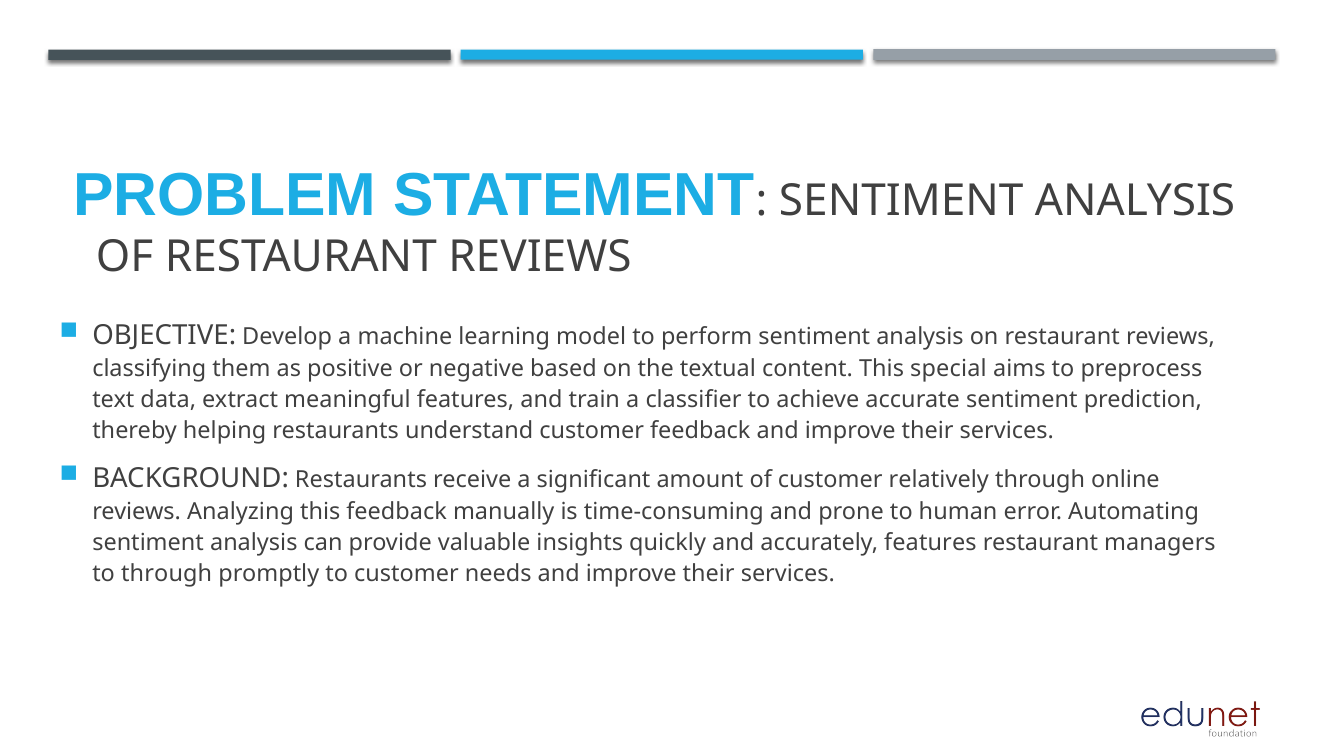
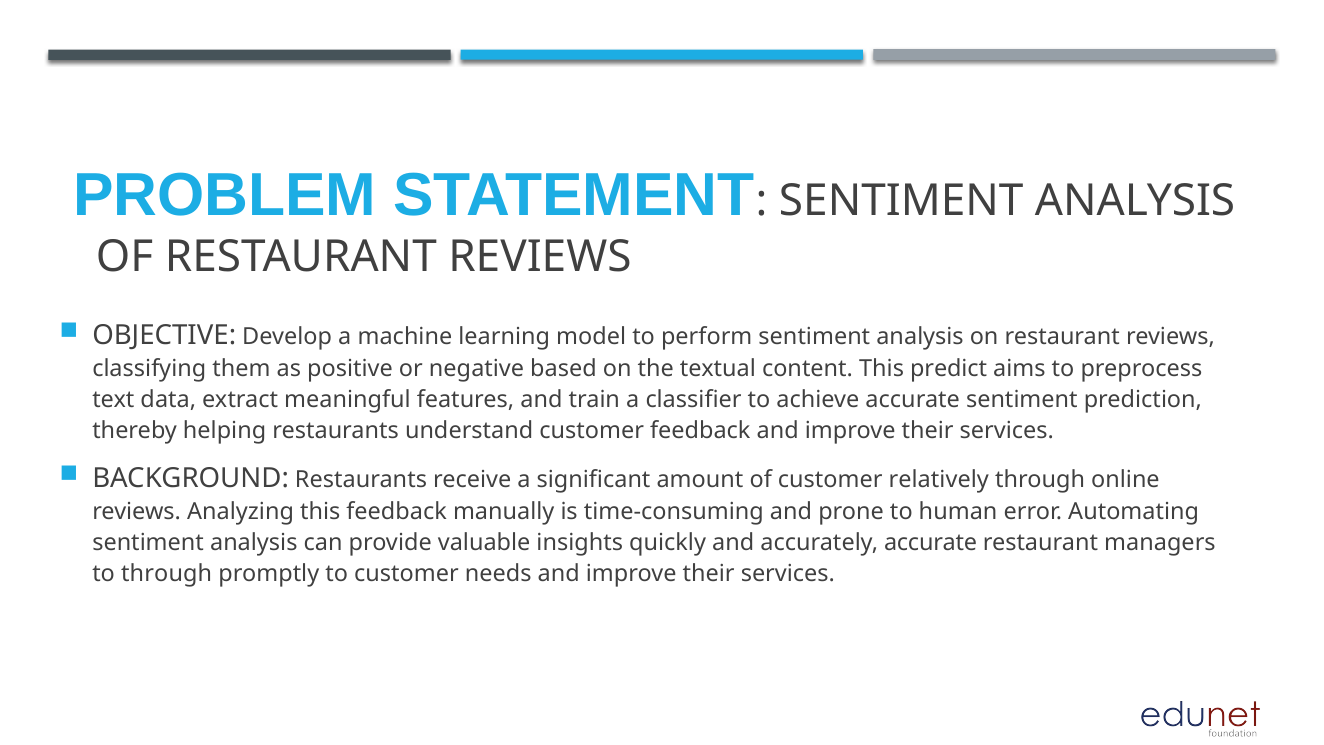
special: special -> predict
accurately features: features -> accurate
